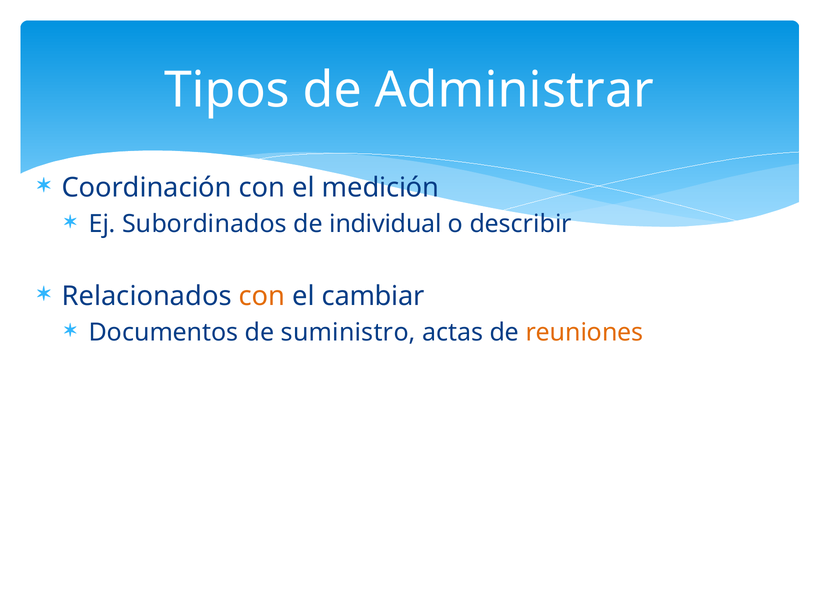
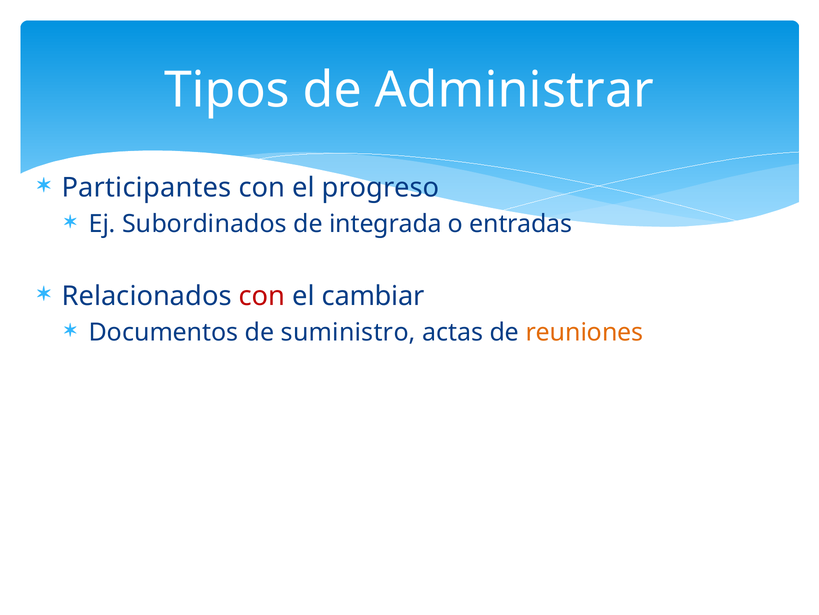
Coordinación: Coordinación -> Participantes
medición: medición -> progreso
individual: individual -> integrada
describir: describir -> entradas
con at (262, 296) colour: orange -> red
